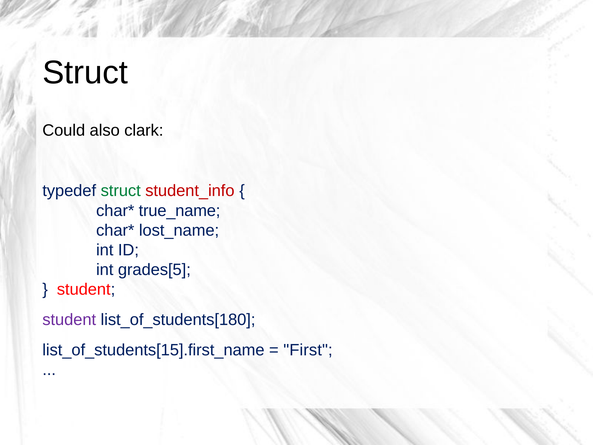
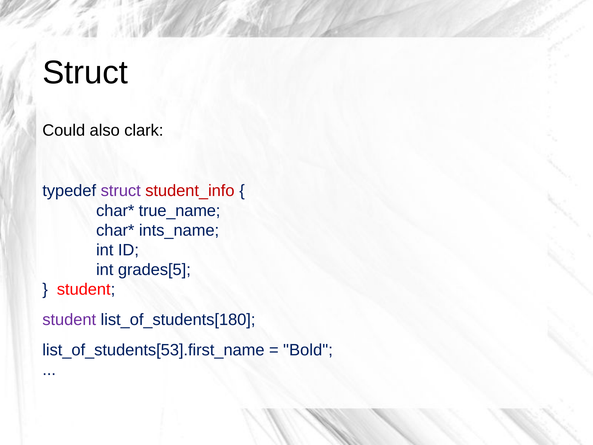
struct at (121, 191) colour: green -> purple
lost_name: lost_name -> ints_name
list_of_students[15].first_name: list_of_students[15].first_name -> list_of_students[53].first_name
First: First -> Bold
